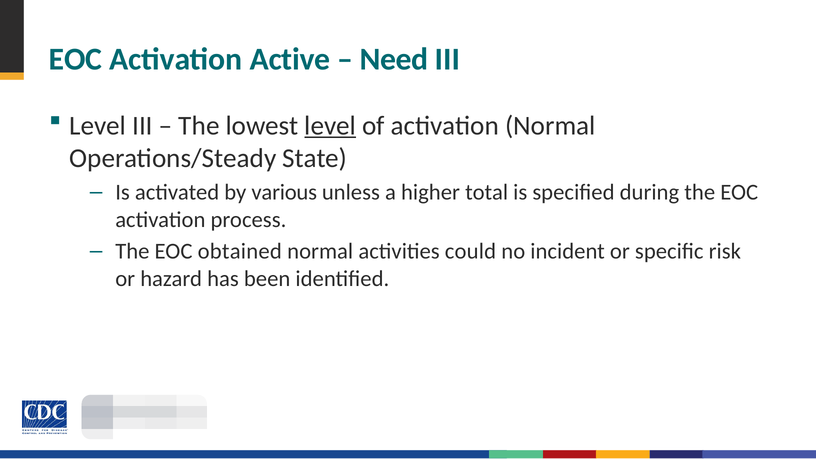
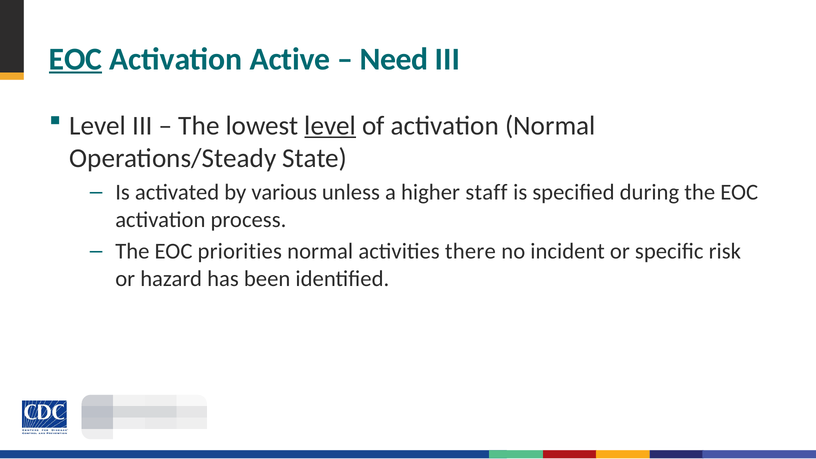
EOC at (75, 59) underline: none -> present
total: total -> staff
obtained: obtained -> priorities
could: could -> there
